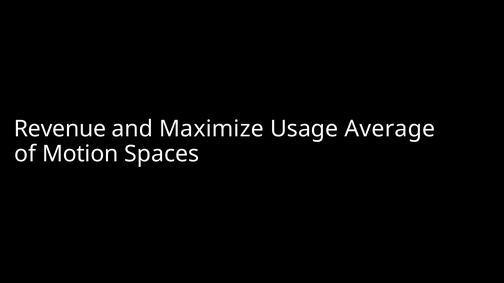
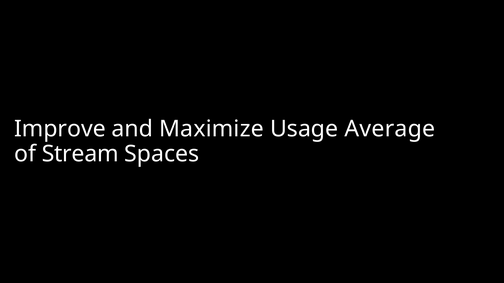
Revenue: Revenue -> Improve
Motion: Motion -> Stream
